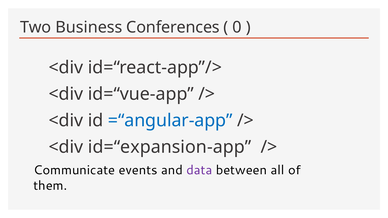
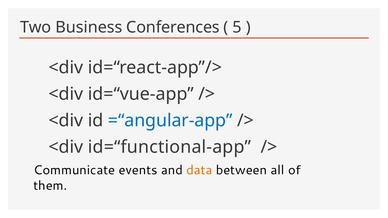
0: 0 -> 5
id=“expansion-app: id=“expansion-app -> id=“functional-app
data colour: purple -> orange
